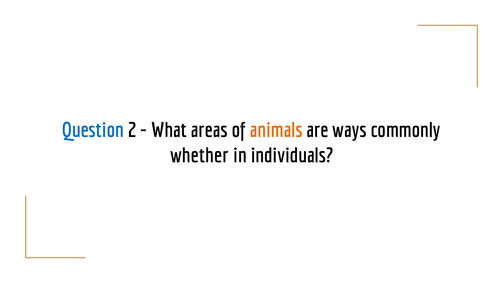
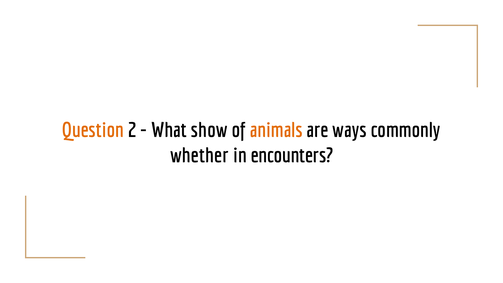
Question colour: blue -> orange
areas: areas -> show
individuals: individuals -> encounters
